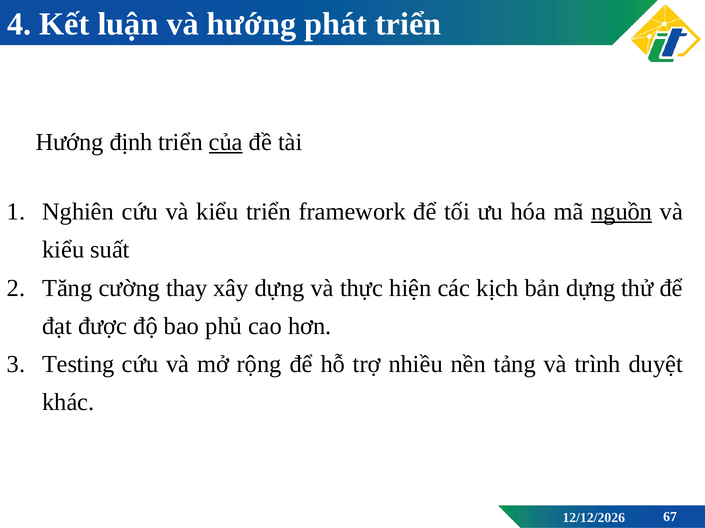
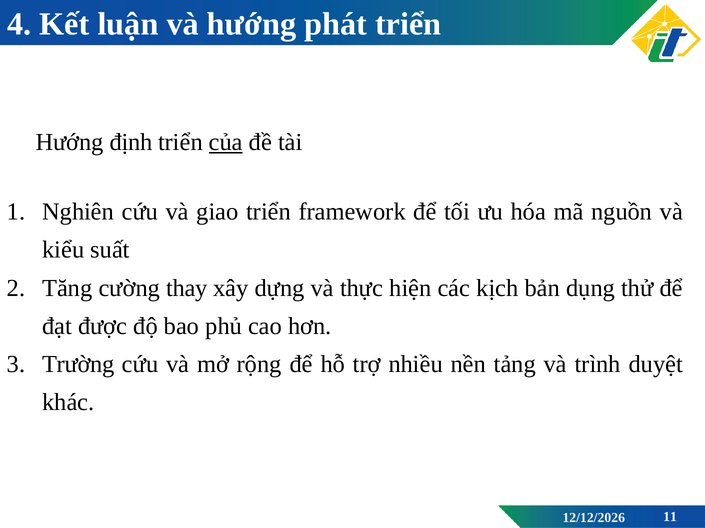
cứu và kiểu: kiểu -> giao
nguồn underline: present -> none
bản dựng: dựng -> dụng
Testing: Testing -> Trường
67: 67 -> 11
